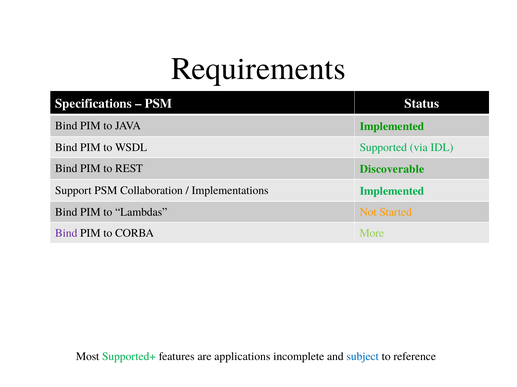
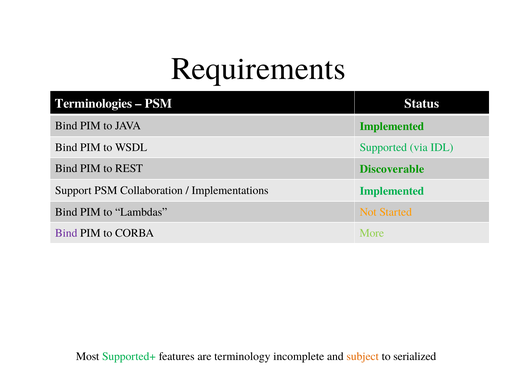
Specifications: Specifications -> Terminologies
applications: applications -> terminology
subject colour: blue -> orange
reference: reference -> serialized
